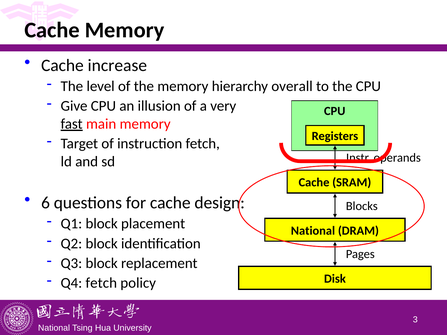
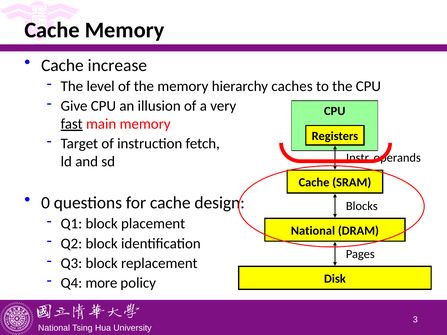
overall: overall -> caches
6: 6 -> 0
Q4 fetch: fetch -> more
